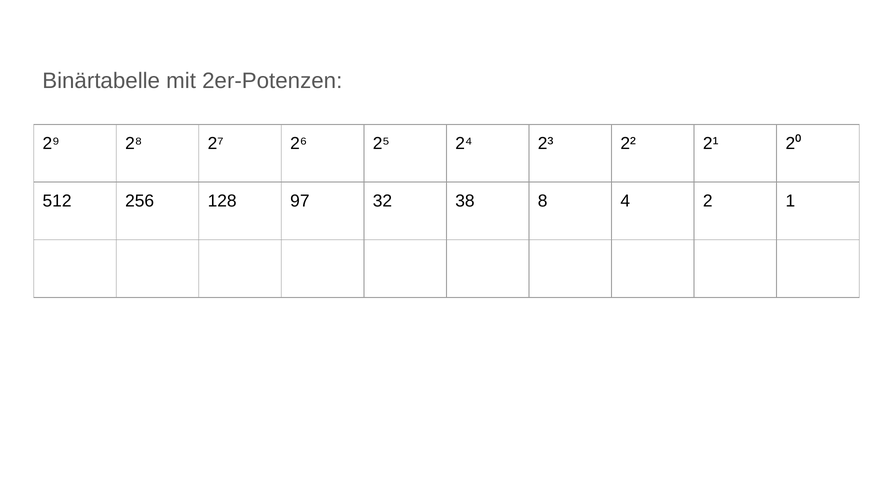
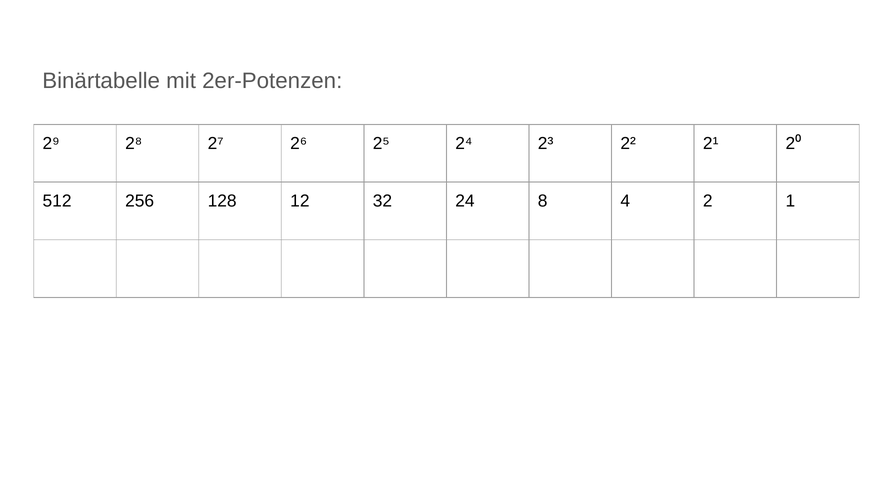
97: 97 -> 12
38: 38 -> 24
